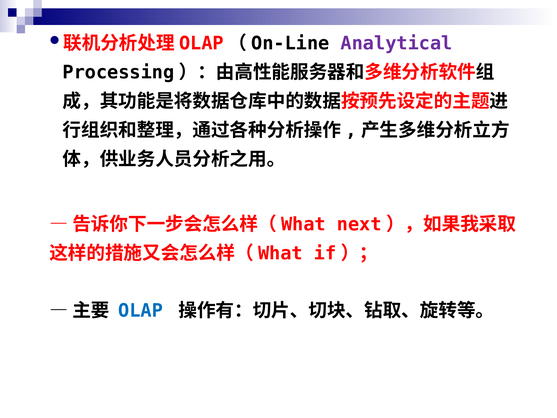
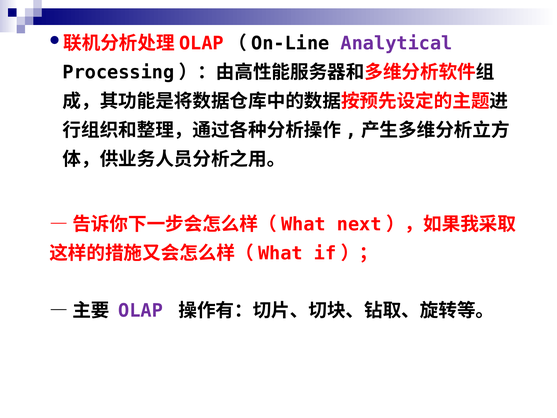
OLAP colour: blue -> purple
